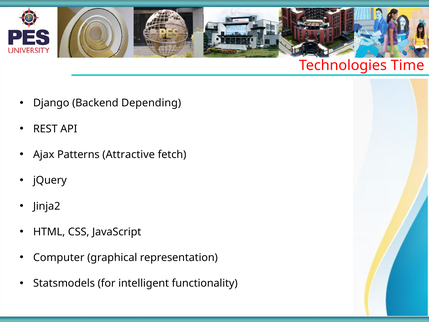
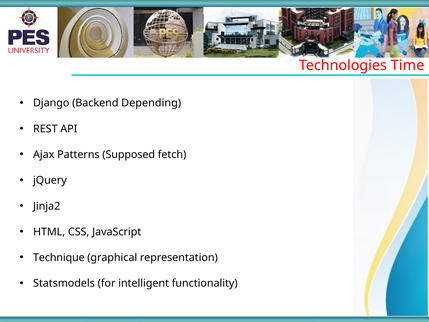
Attractive: Attractive -> Supposed
Computer: Computer -> Technique
